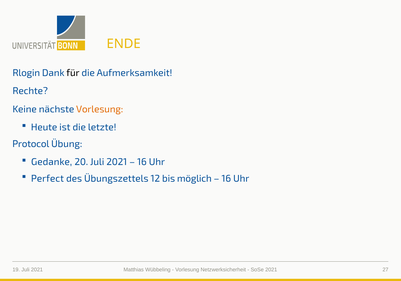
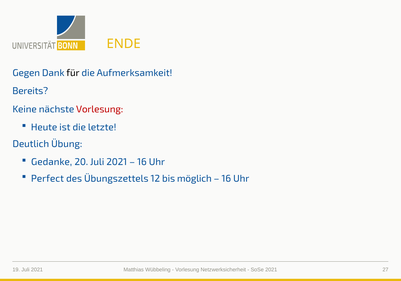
Rlogin: Rlogin -> Gegen
Rechte: Rechte -> Bereits
Vorlesung at (100, 109) colour: orange -> red
Protocol: Protocol -> Deutlich
